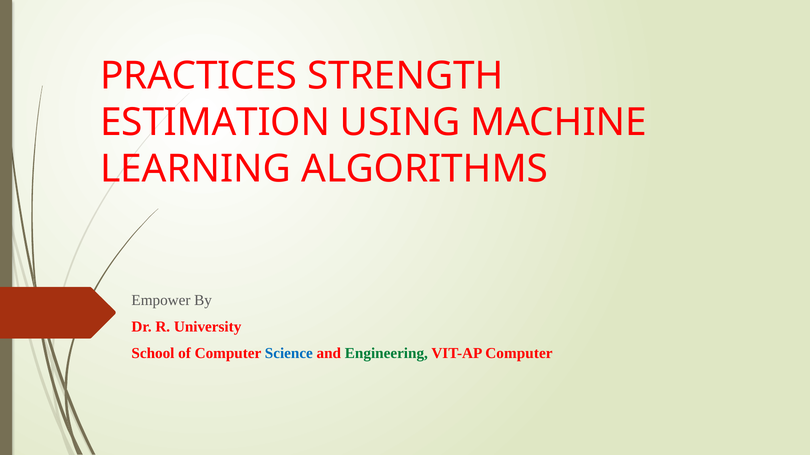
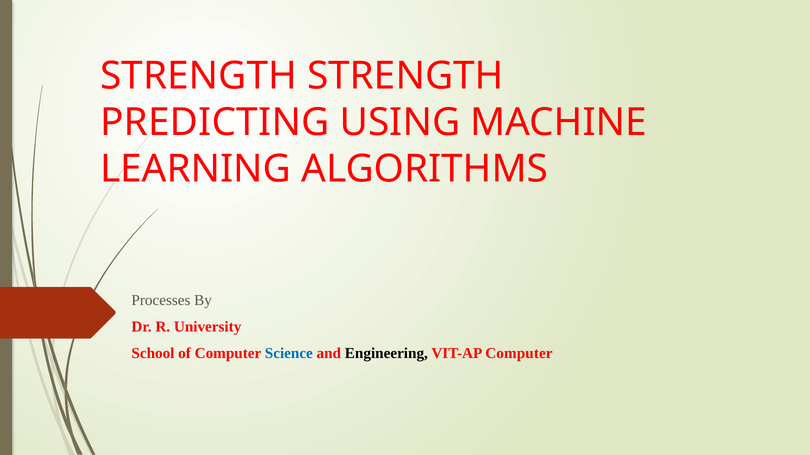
PRACTICES at (199, 76): PRACTICES -> STRENGTH
ESTIMATION: ESTIMATION -> PREDICTING
Empower: Empower -> Processes
Engineering colour: green -> black
